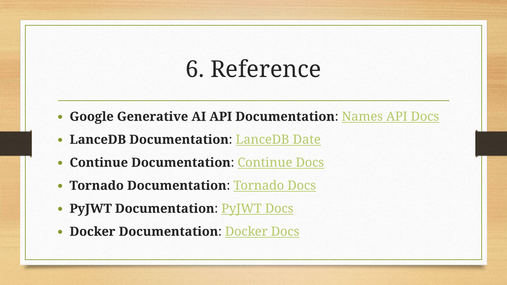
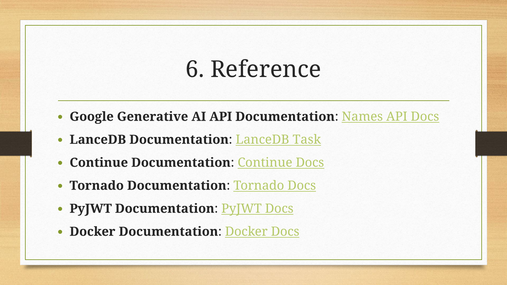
Date: Date -> Task
